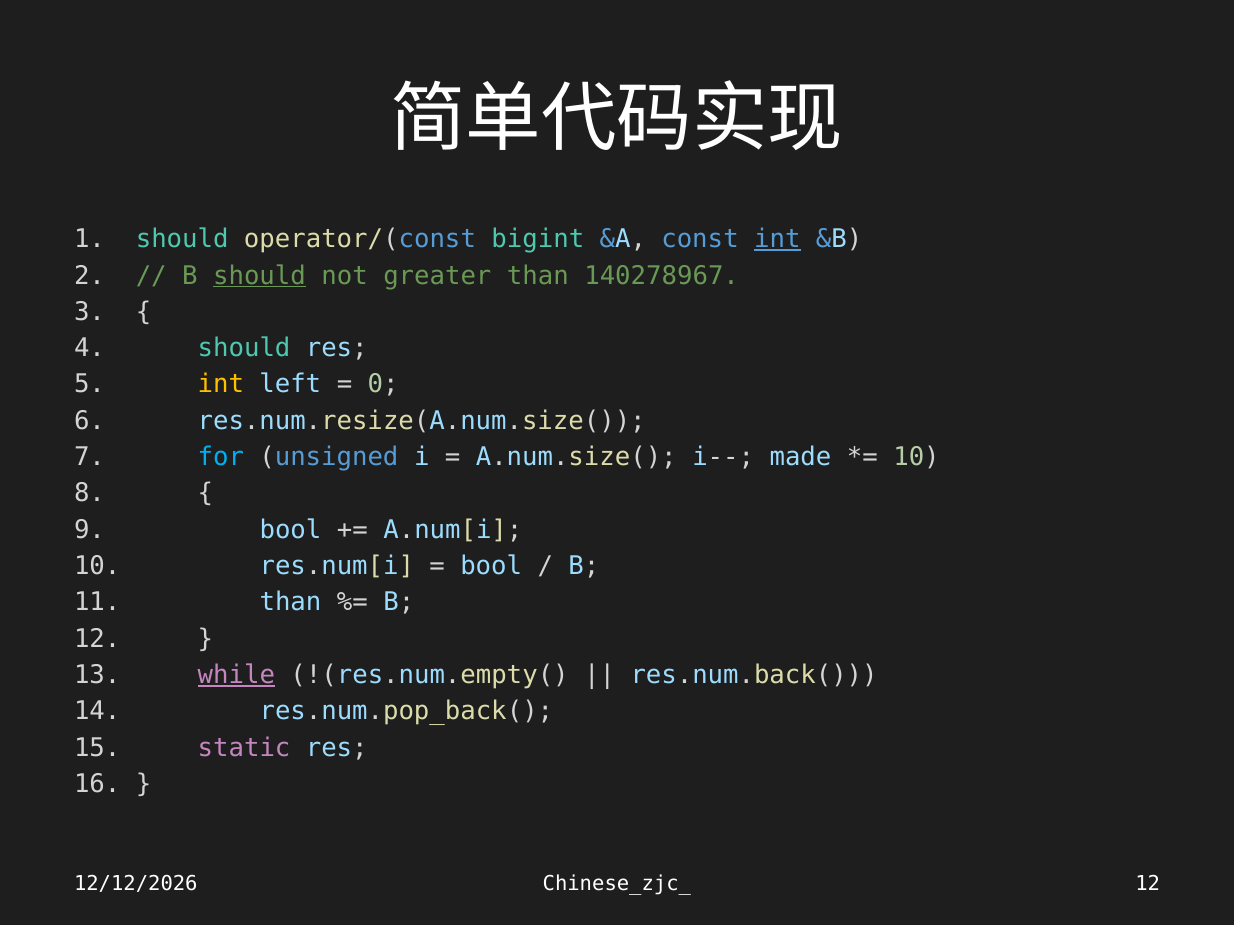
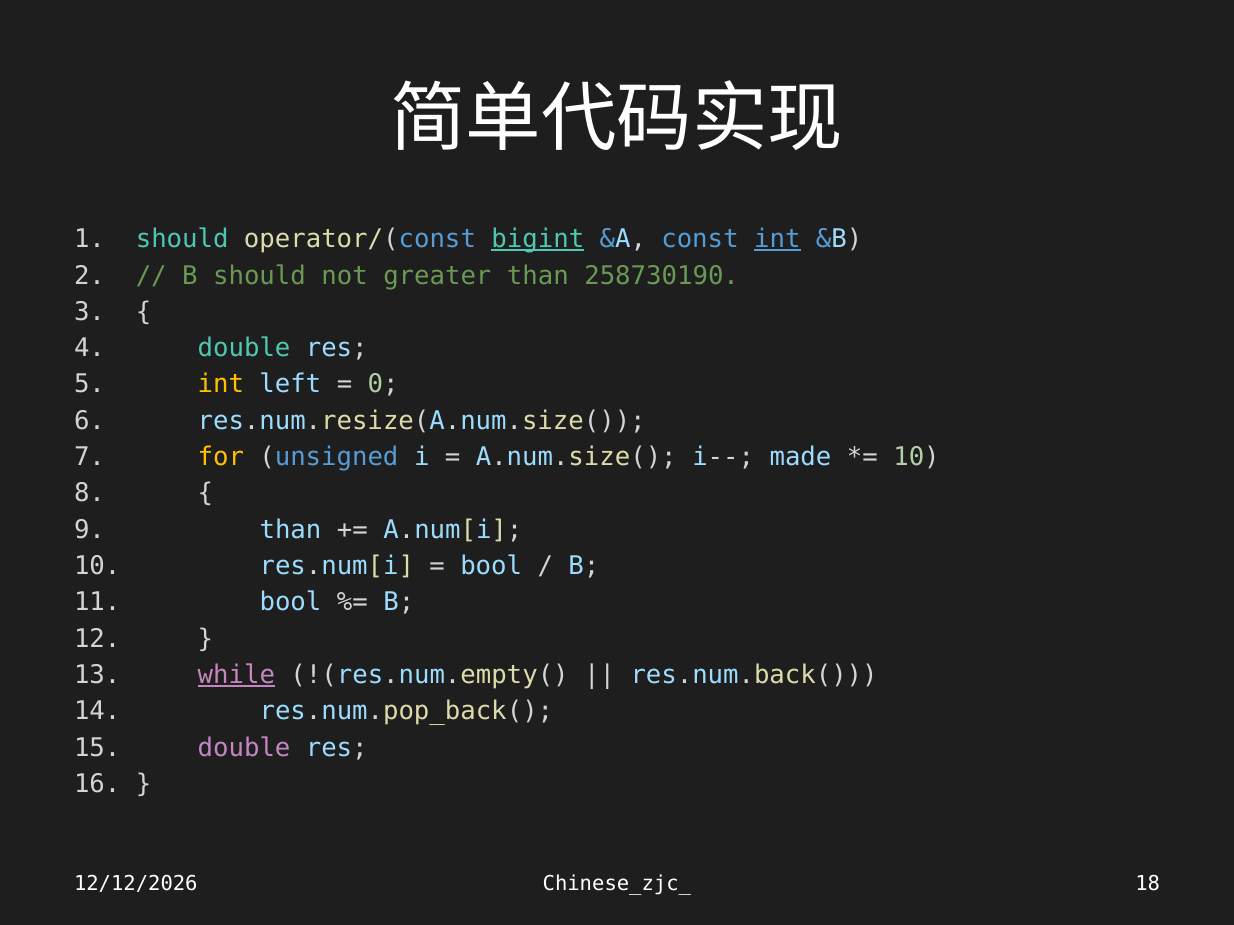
bigint underline: none -> present
should at (259, 276) underline: present -> none
140278967: 140278967 -> 258730190
should at (244, 348): should -> double
for colour: light blue -> yellow
bool at (290, 530): bool -> than
than at (290, 603): than -> bool
static at (244, 748): static -> double
Chinese_zjc_ 12: 12 -> 18
